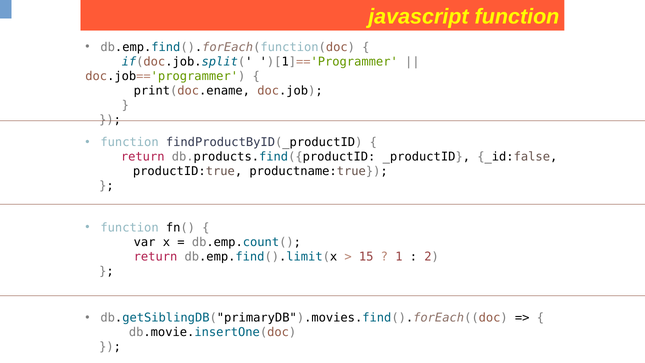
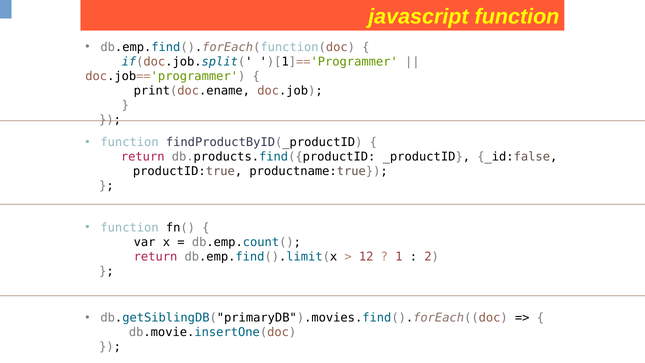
15: 15 -> 12
